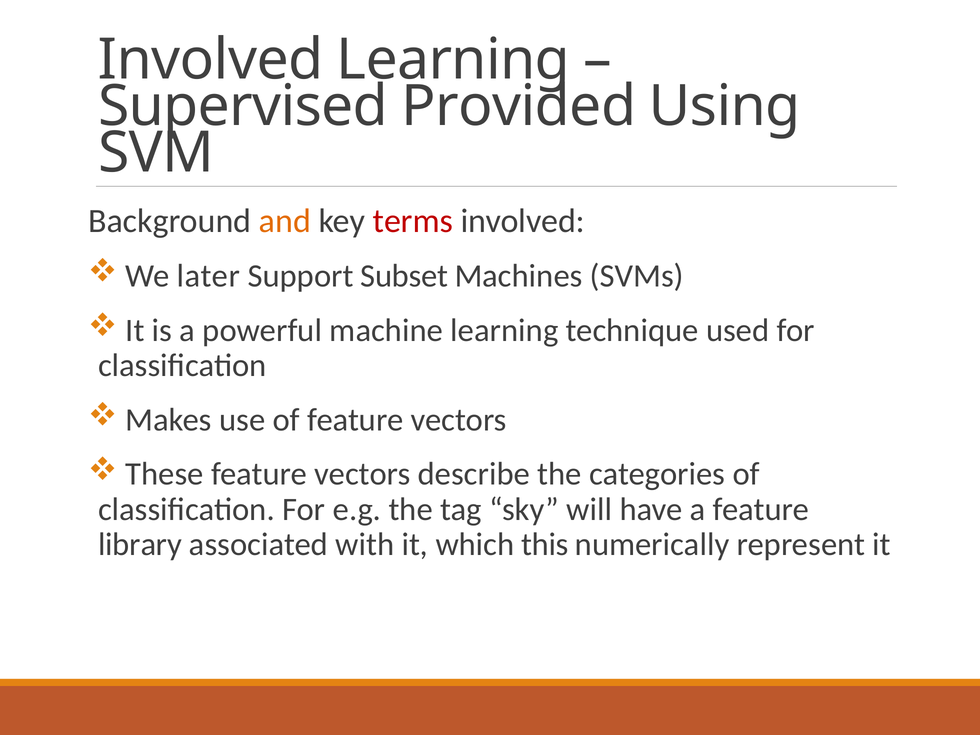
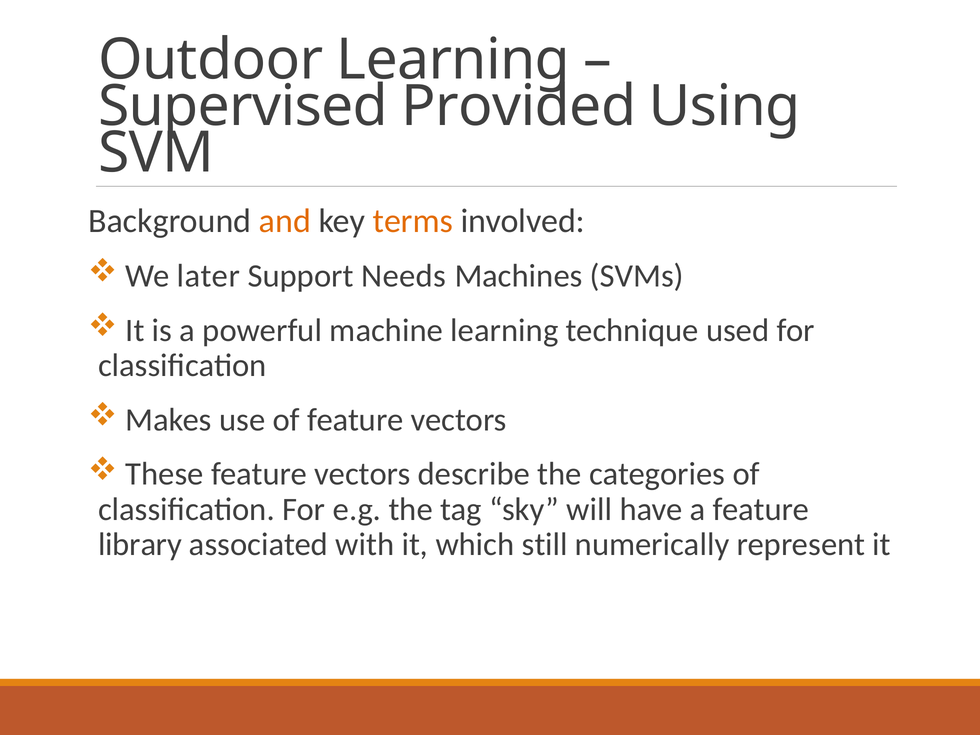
Involved at (211, 60): Involved -> Outdoor
terms colour: red -> orange
Subset: Subset -> Needs
this: this -> still
